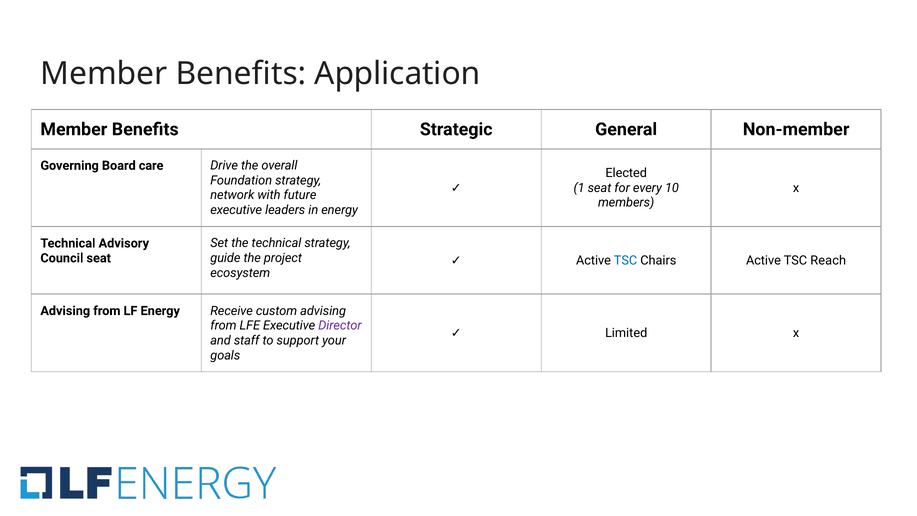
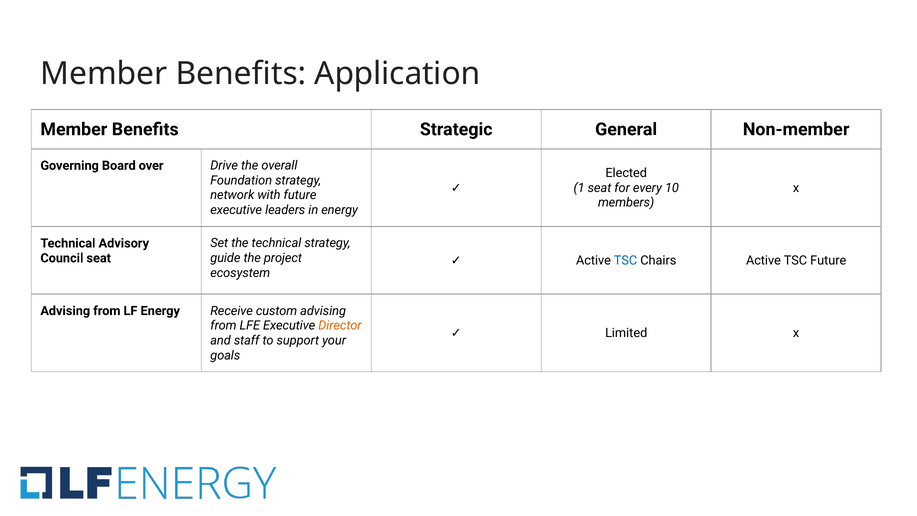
care: care -> over
TSC Reach: Reach -> Future
Director colour: purple -> orange
